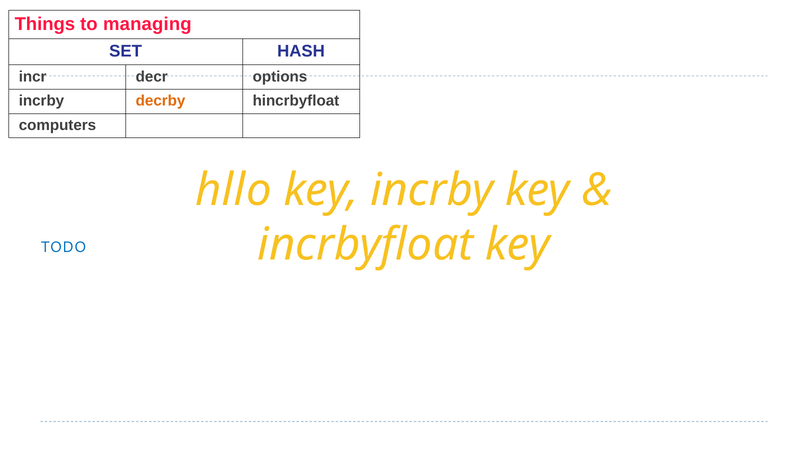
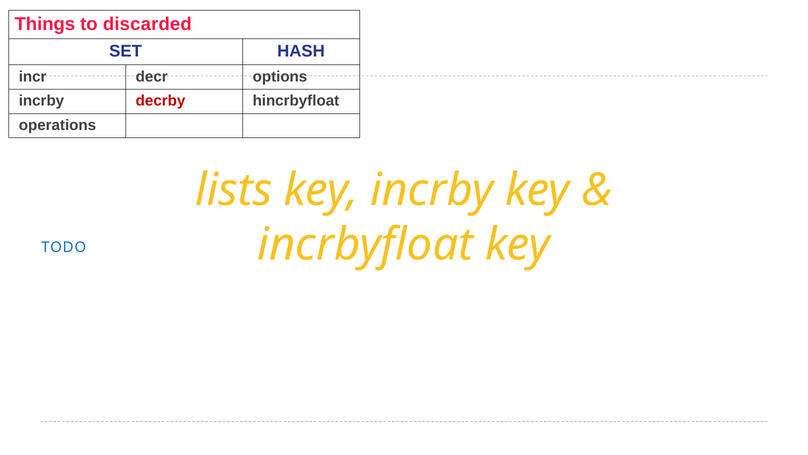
managing: managing -> discarded
decrby colour: orange -> red
computers: computers -> operations
hllo: hllo -> lists
